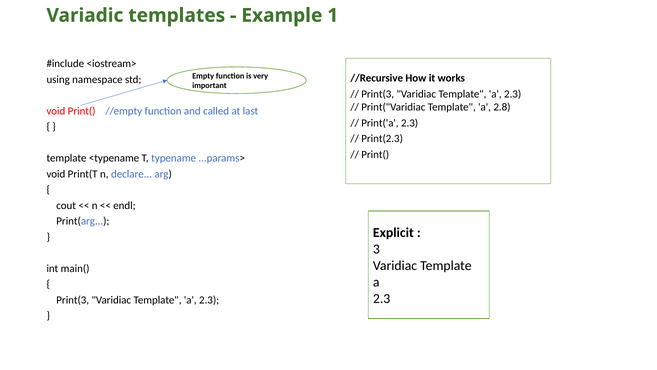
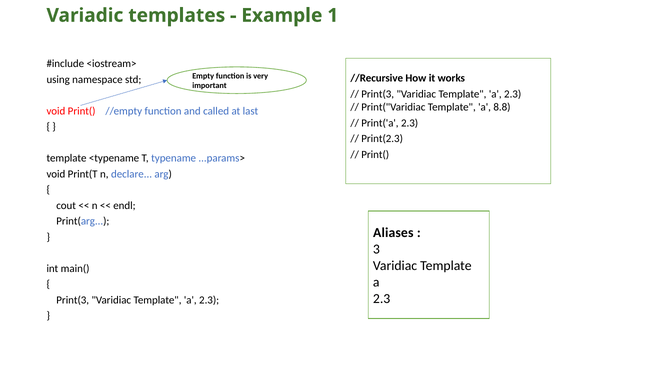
2.8: 2.8 -> 8.8
Explicit: Explicit -> Aliases
